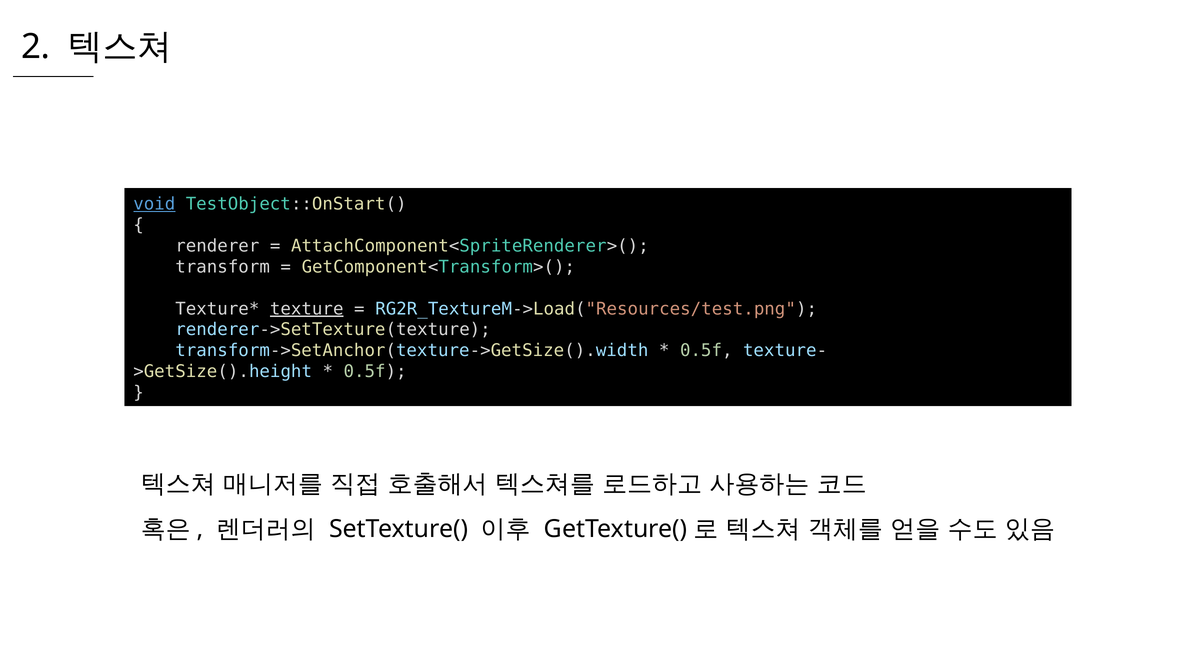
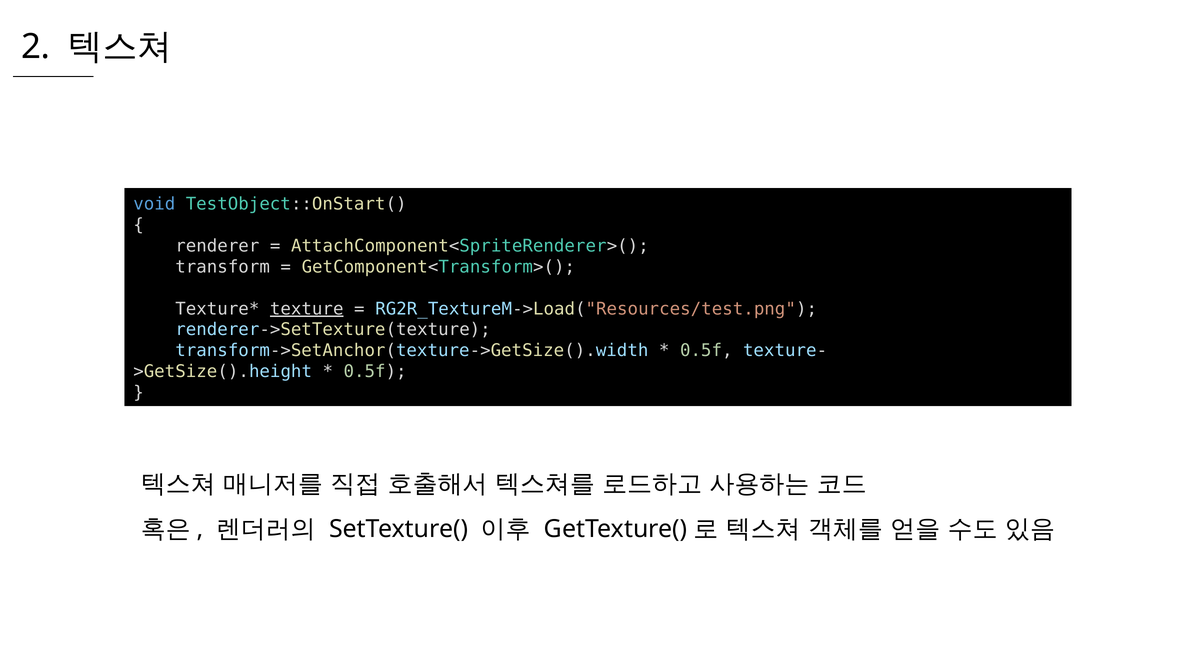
void underline: present -> none
